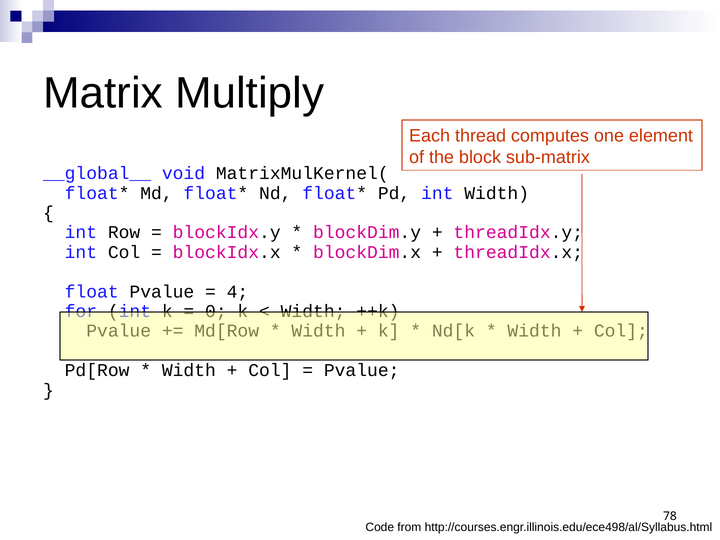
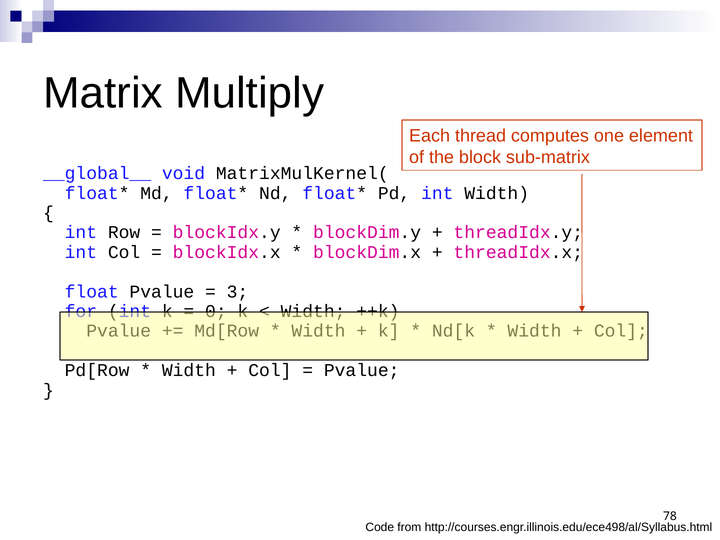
4: 4 -> 3
